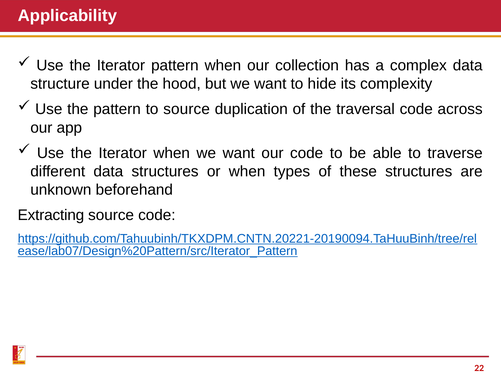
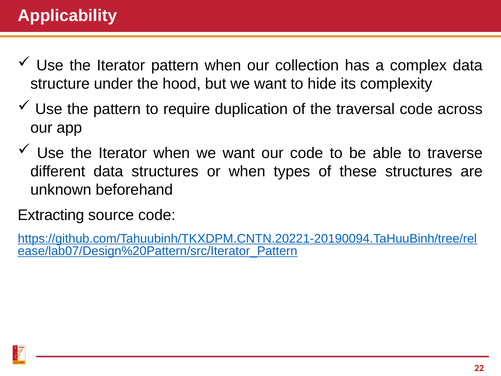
to source: source -> require
